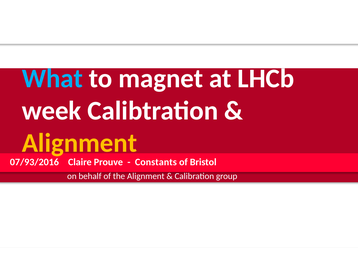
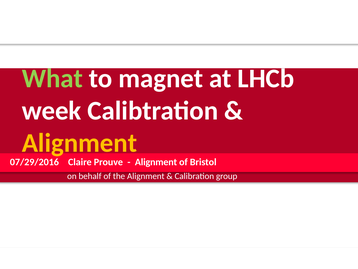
What colour: light blue -> light green
07/93/2016: 07/93/2016 -> 07/29/2016
Constants at (156, 162): Constants -> Alignment
